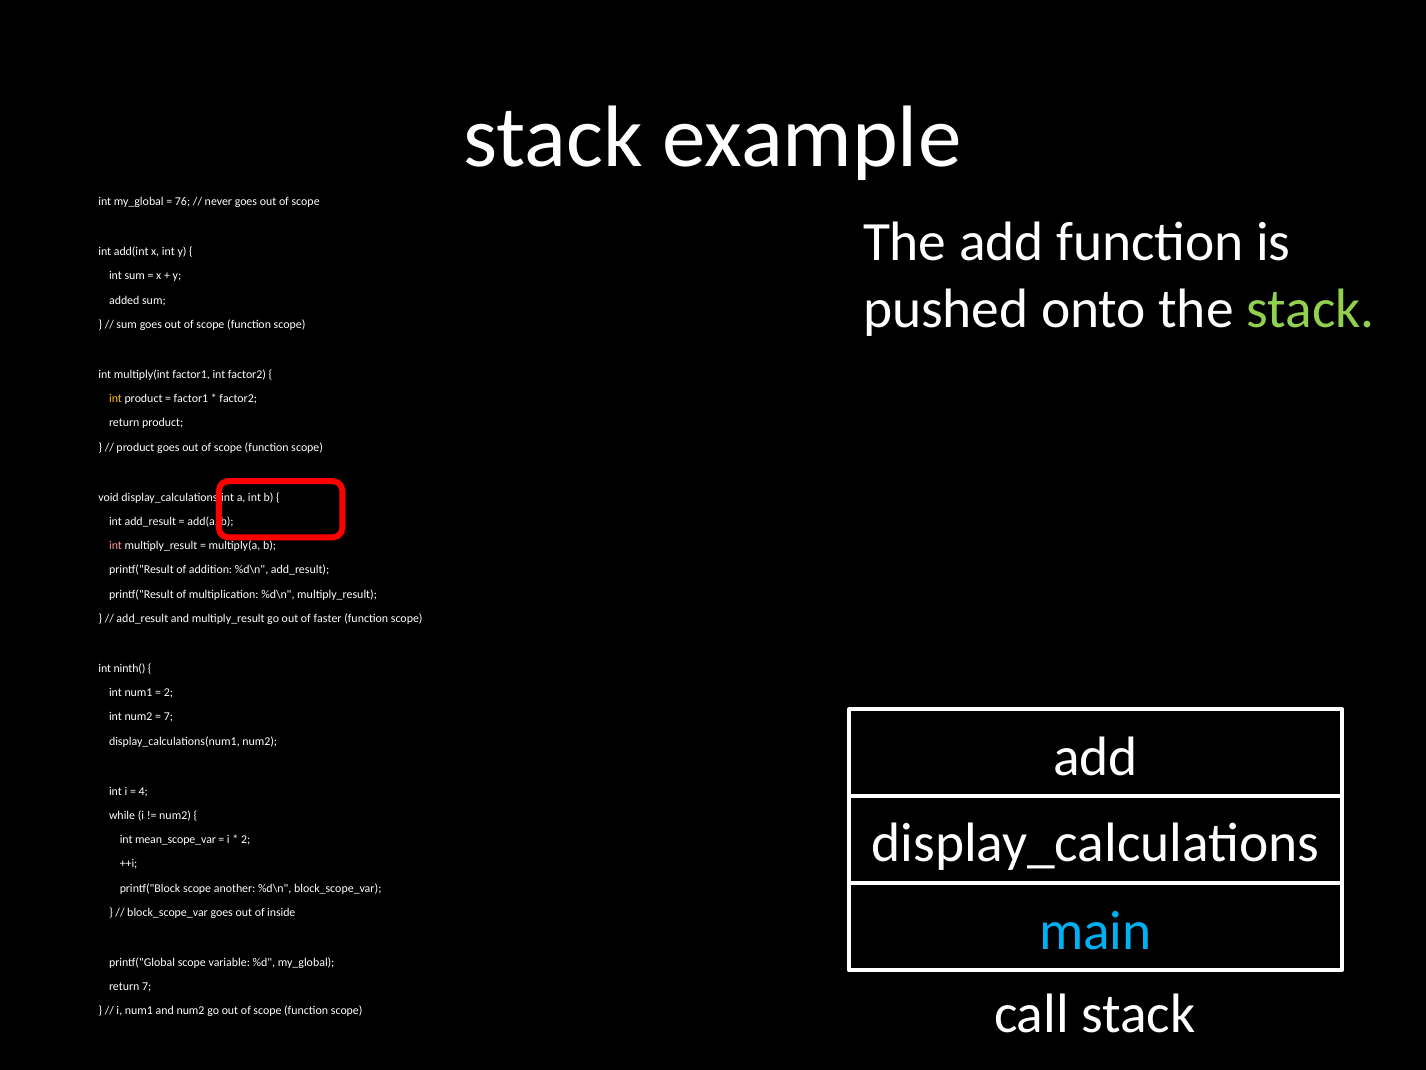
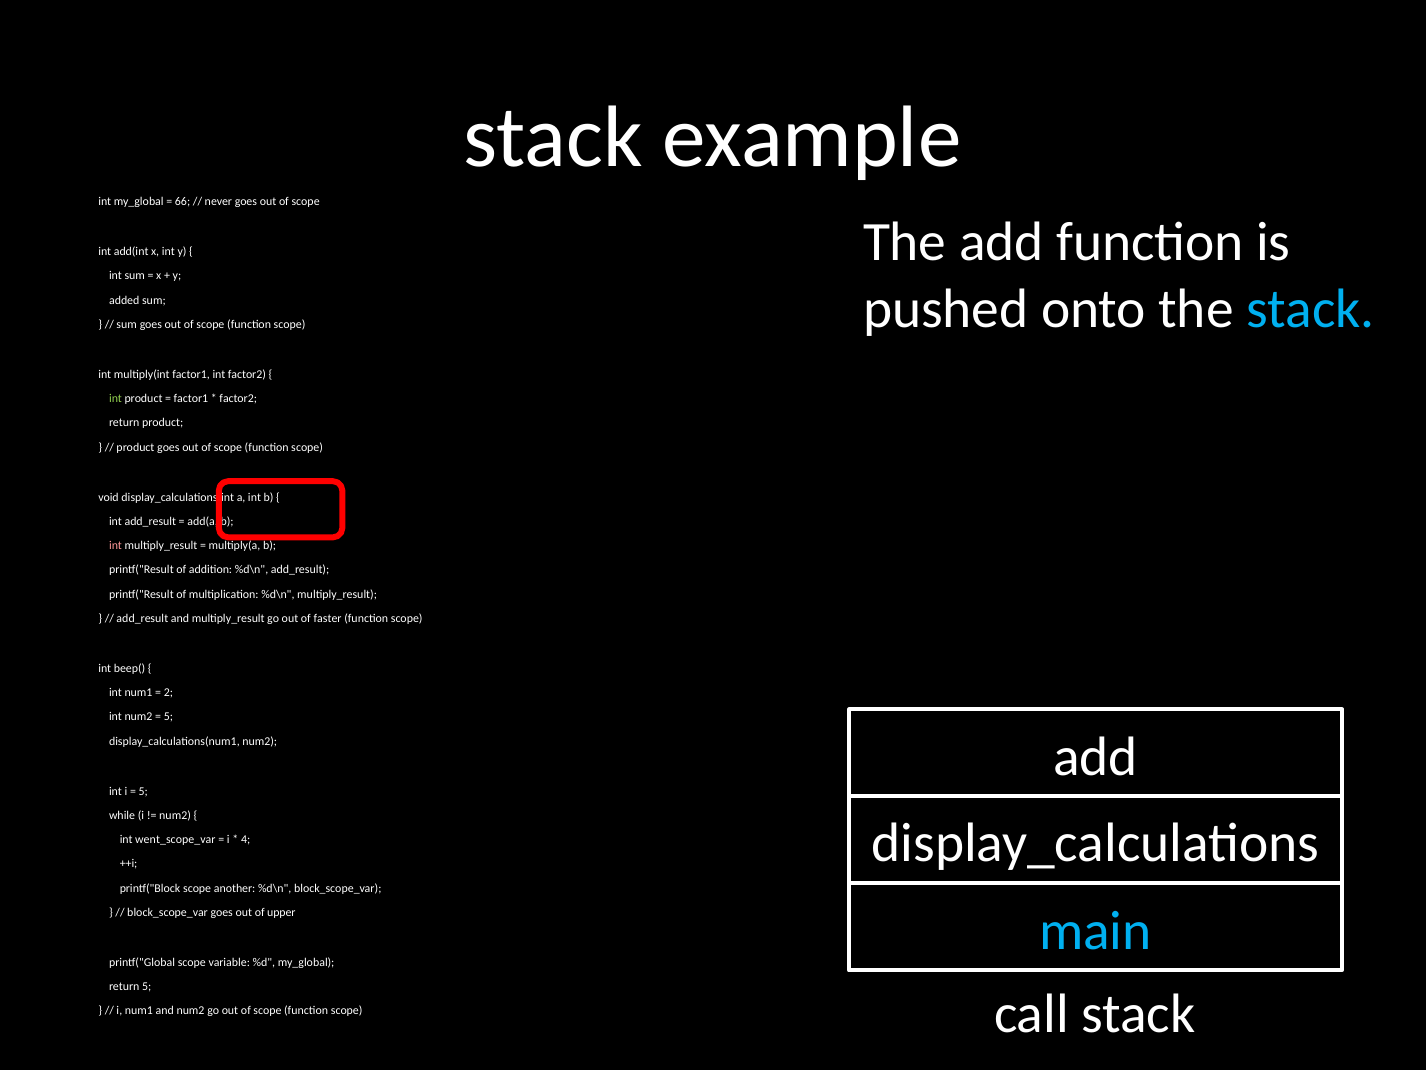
76: 76 -> 66
stack at (1310, 309) colour: light green -> light blue
int at (116, 398) colour: yellow -> light green
ninth(: ninth( -> beep(
7 at (168, 717): 7 -> 5
4 at (143, 791): 4 -> 5
mean_scope_var: mean_scope_var -> went_scope_var
2 at (246, 839): 2 -> 4
inside: inside -> upper
return 7: 7 -> 5
